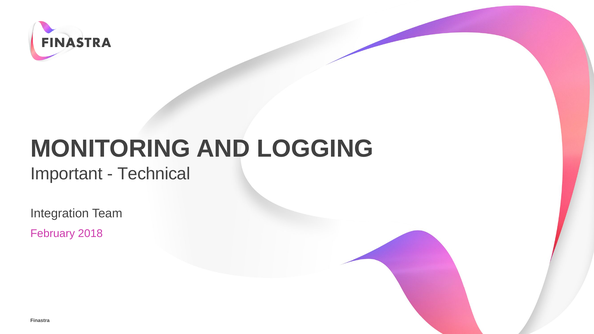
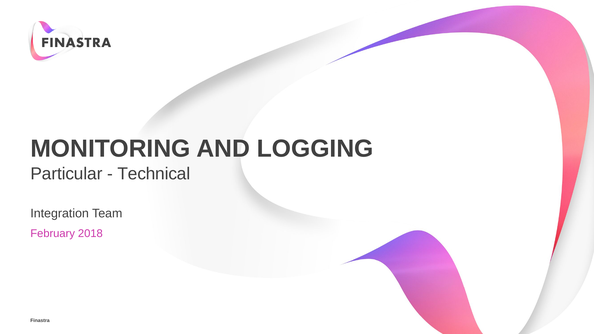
Important: Important -> Particular
